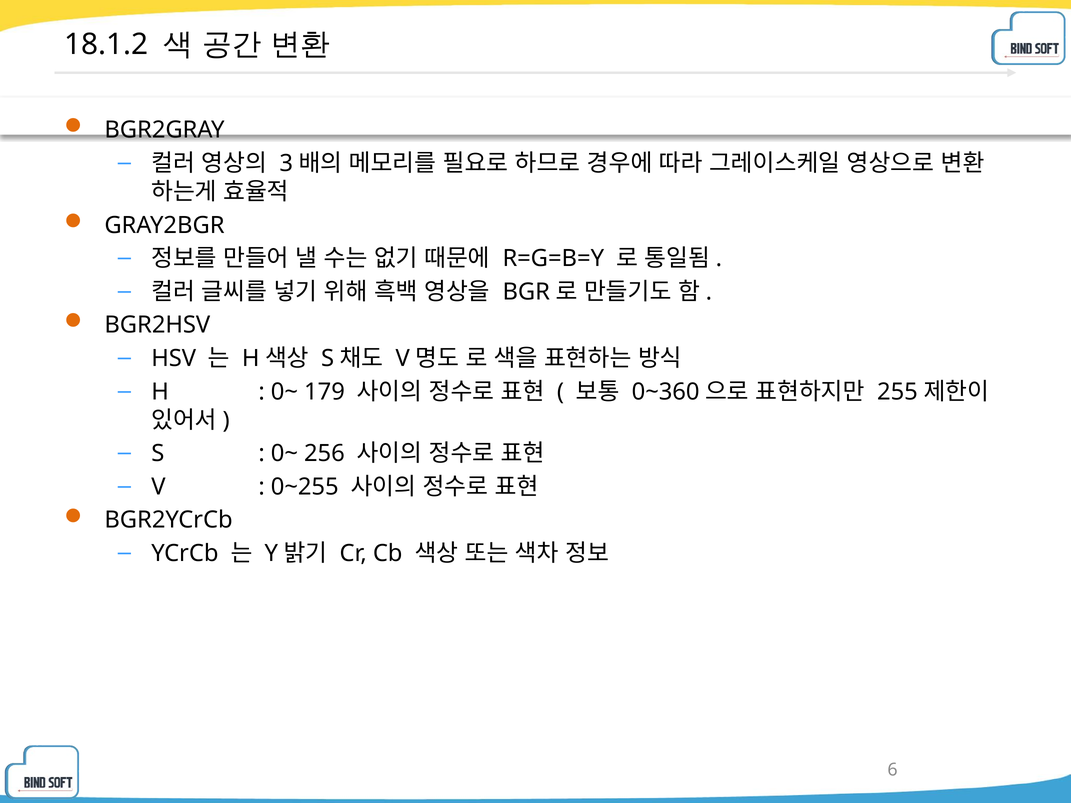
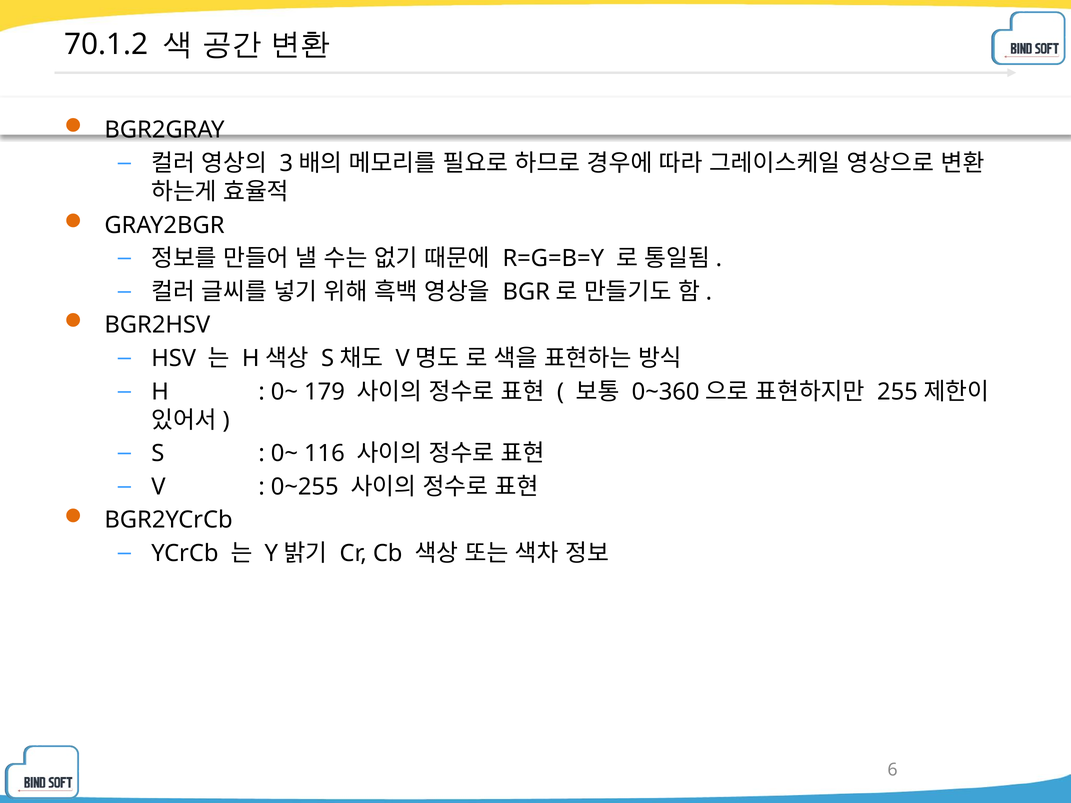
18.1.2: 18.1.2 -> 70.1.2
256: 256 -> 116
